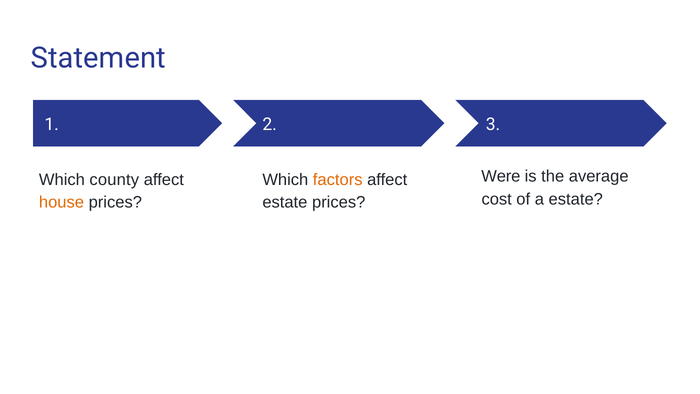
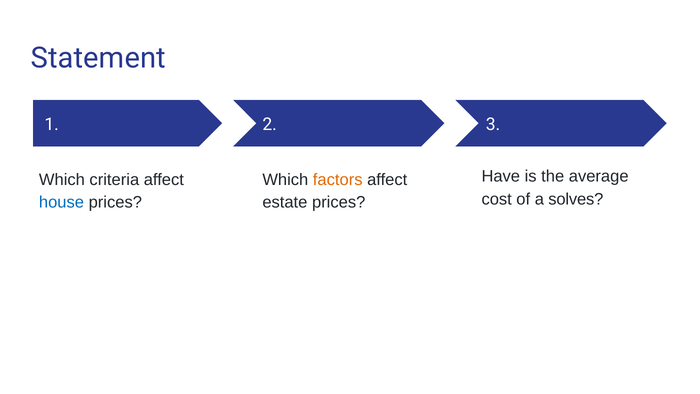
Were: Were -> Have
county: county -> criteria
a estate: estate -> solves
house colour: orange -> blue
